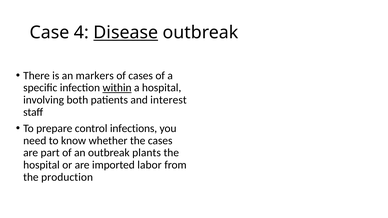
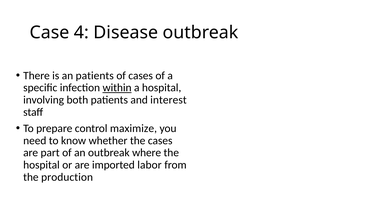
Disease underline: present -> none
an markers: markers -> patients
infections: infections -> maximize
plants: plants -> where
